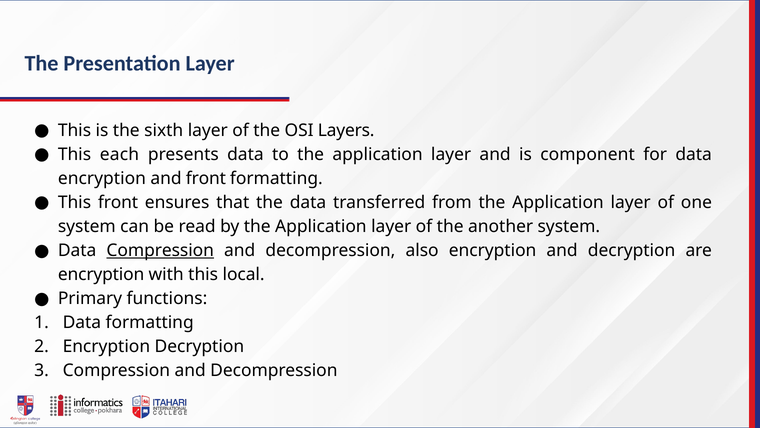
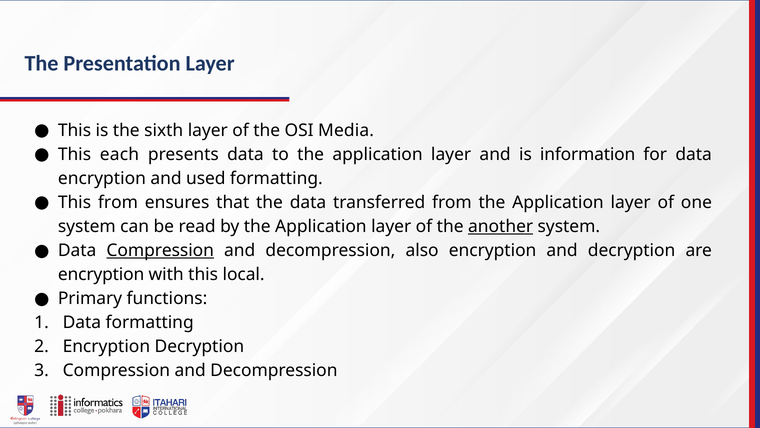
Layers: Layers -> Media
component: component -> information
and front: front -> used
This front: front -> from
another underline: none -> present
